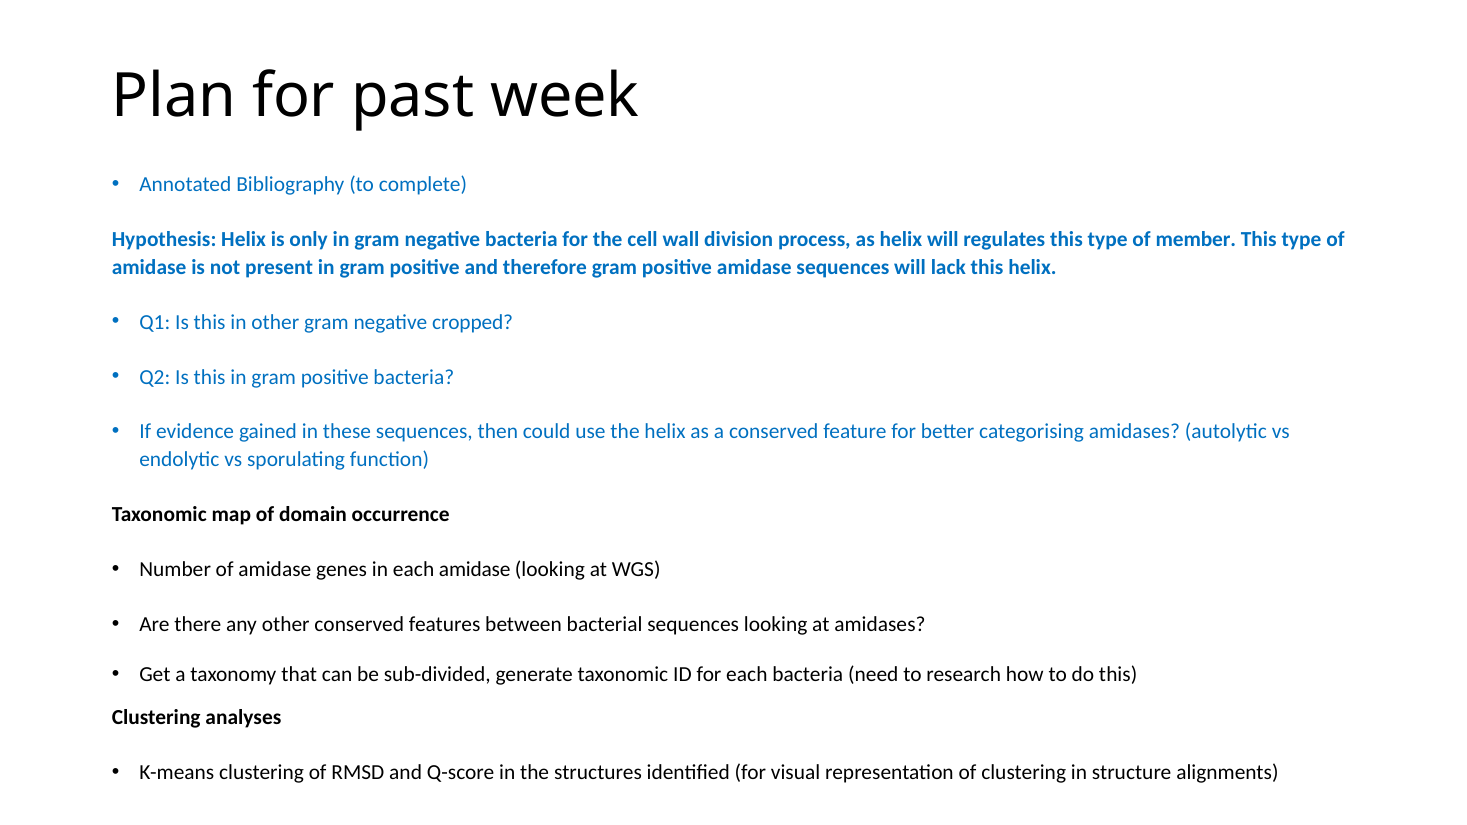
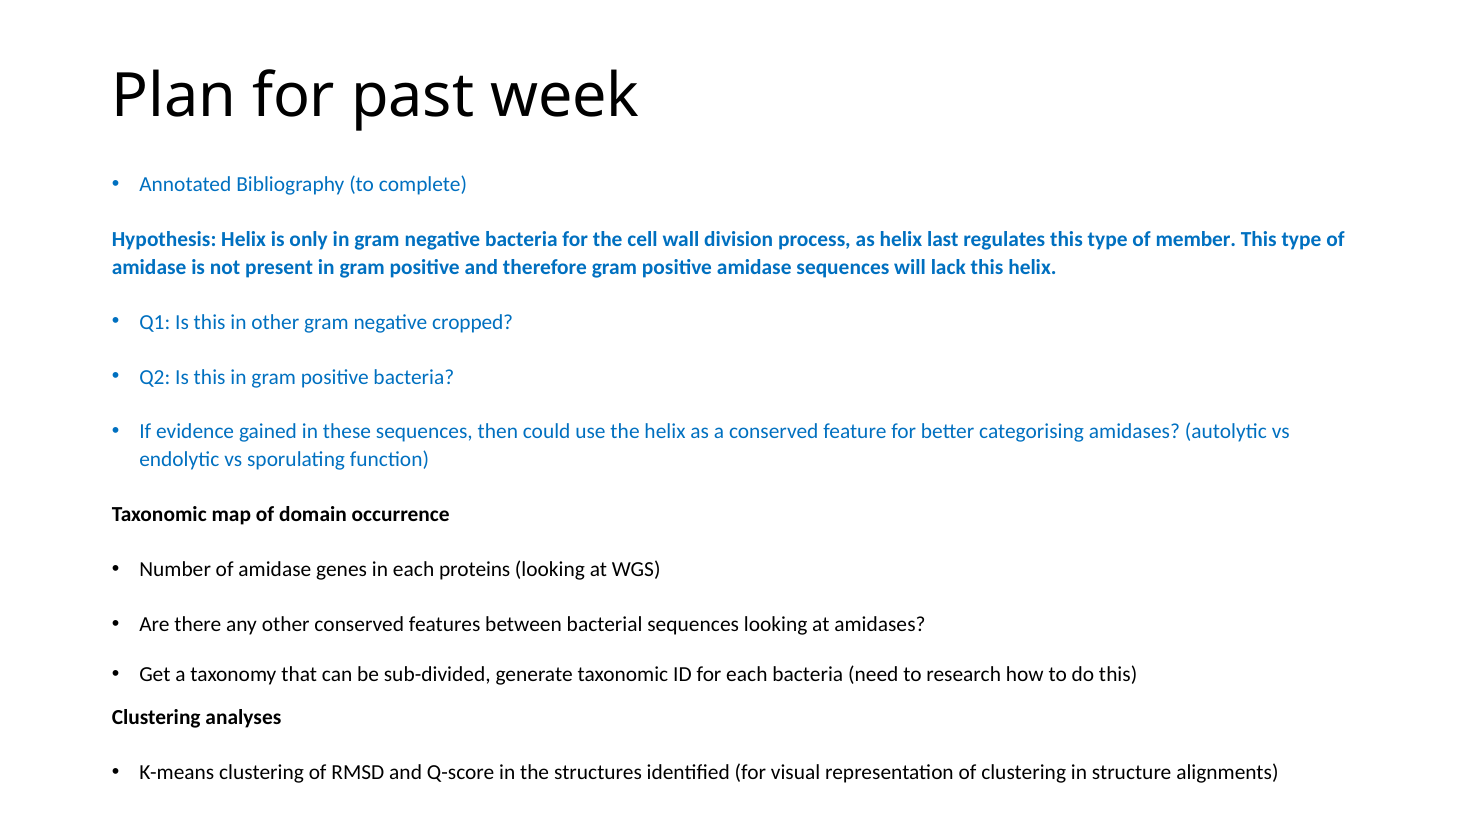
helix will: will -> last
each amidase: amidase -> proteins
